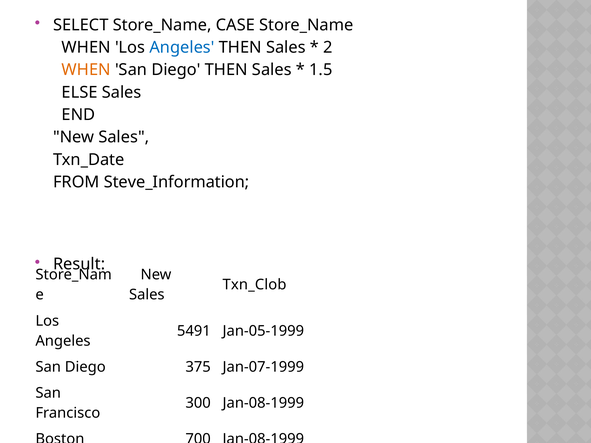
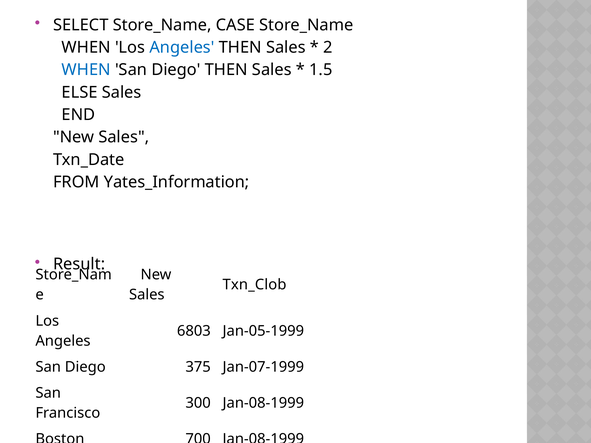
WHEN at (86, 70) colour: orange -> blue
Steve_Information: Steve_Information -> Yates_Information
5491: 5491 -> 6803
